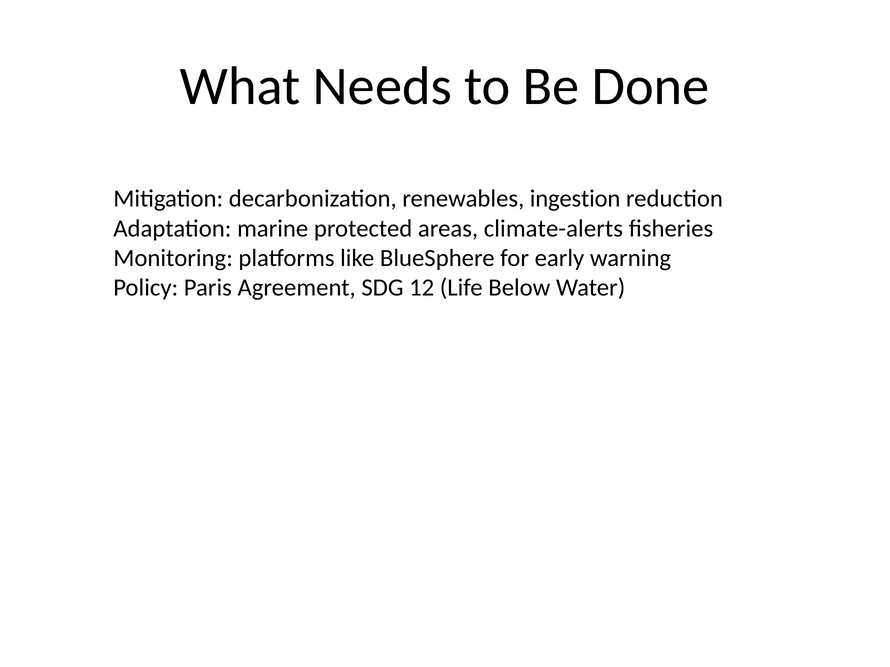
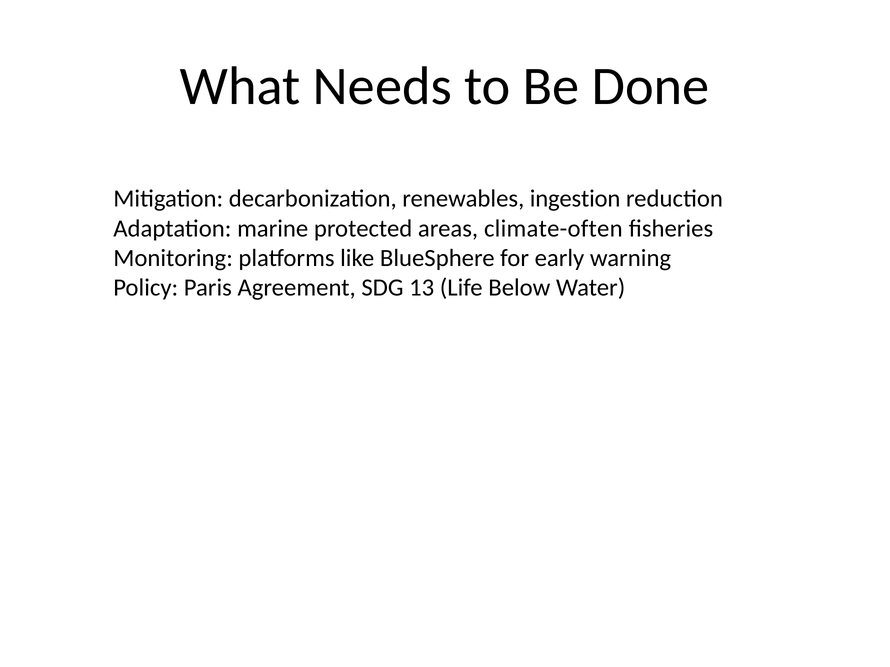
climate-alerts: climate-alerts -> climate-often
12: 12 -> 13
